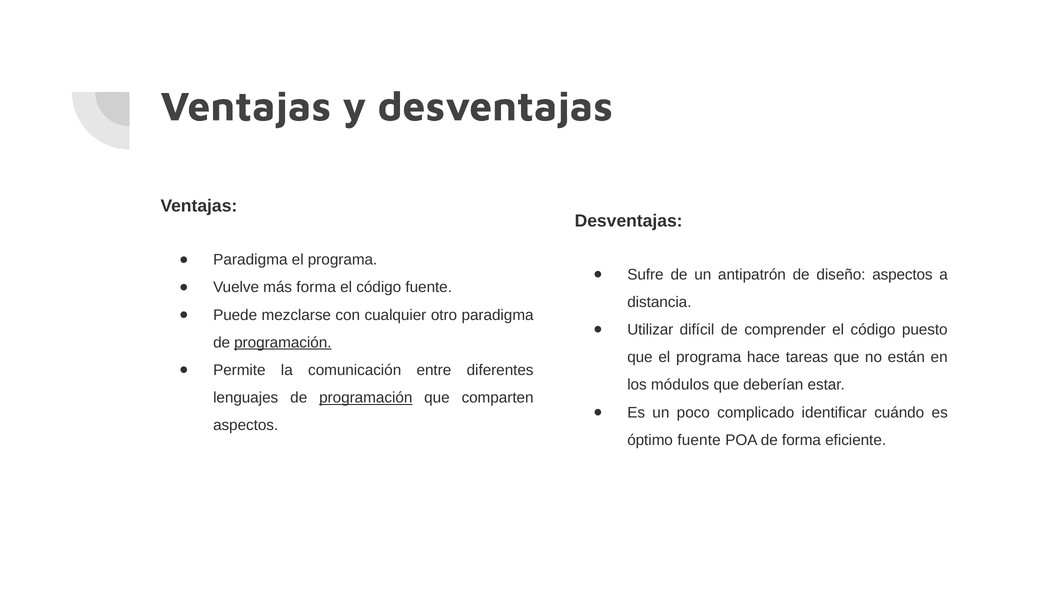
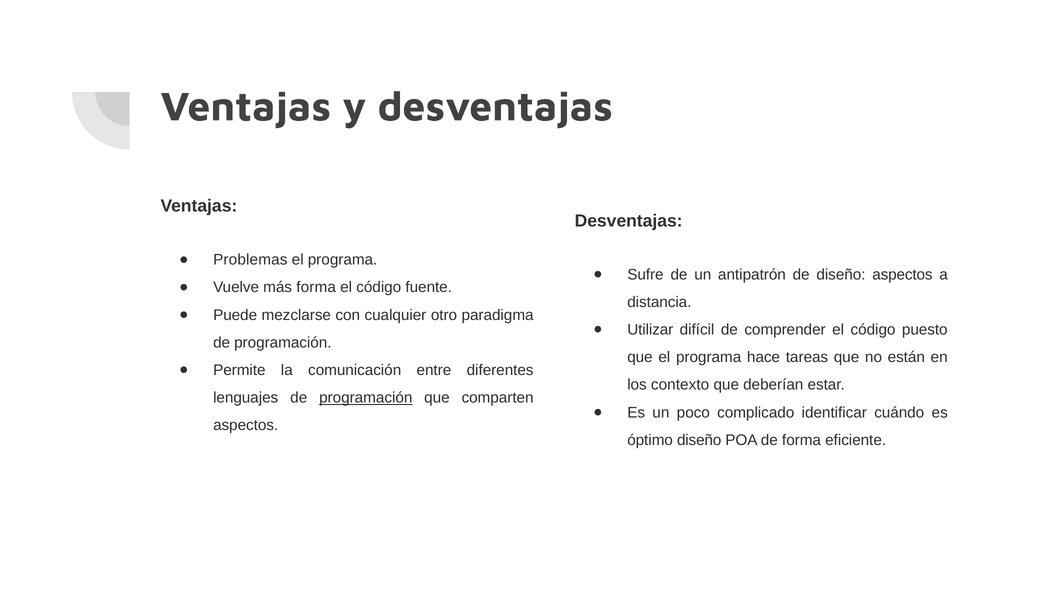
Paradigma at (250, 260): Paradigma -> Problemas
programación at (283, 342) underline: present -> none
módulos: módulos -> contexto
óptimo fuente: fuente -> diseño
